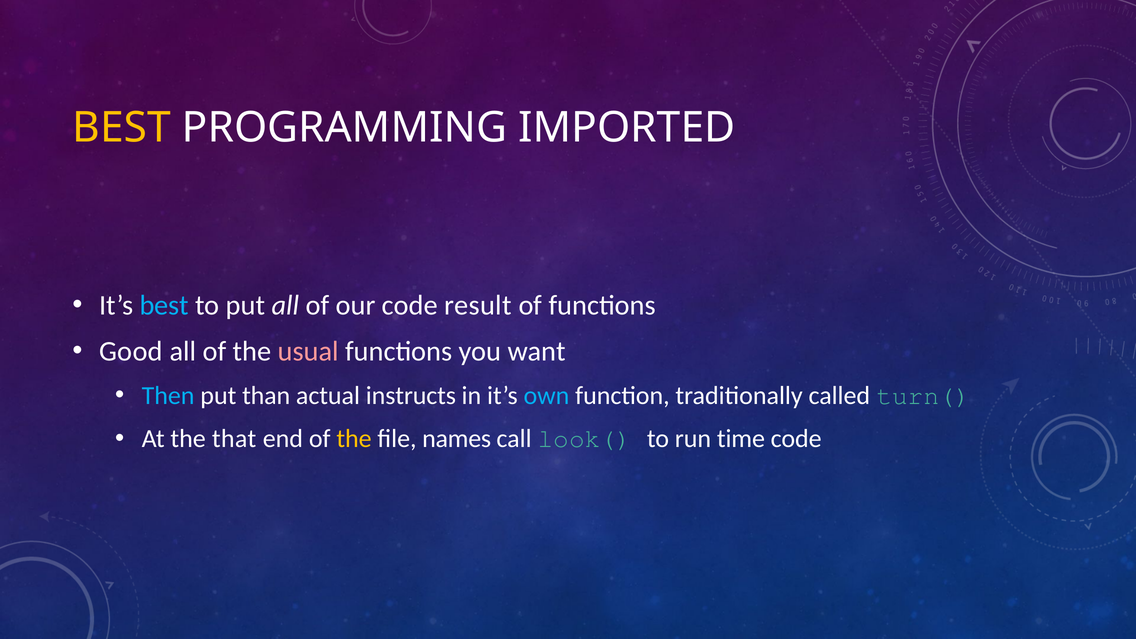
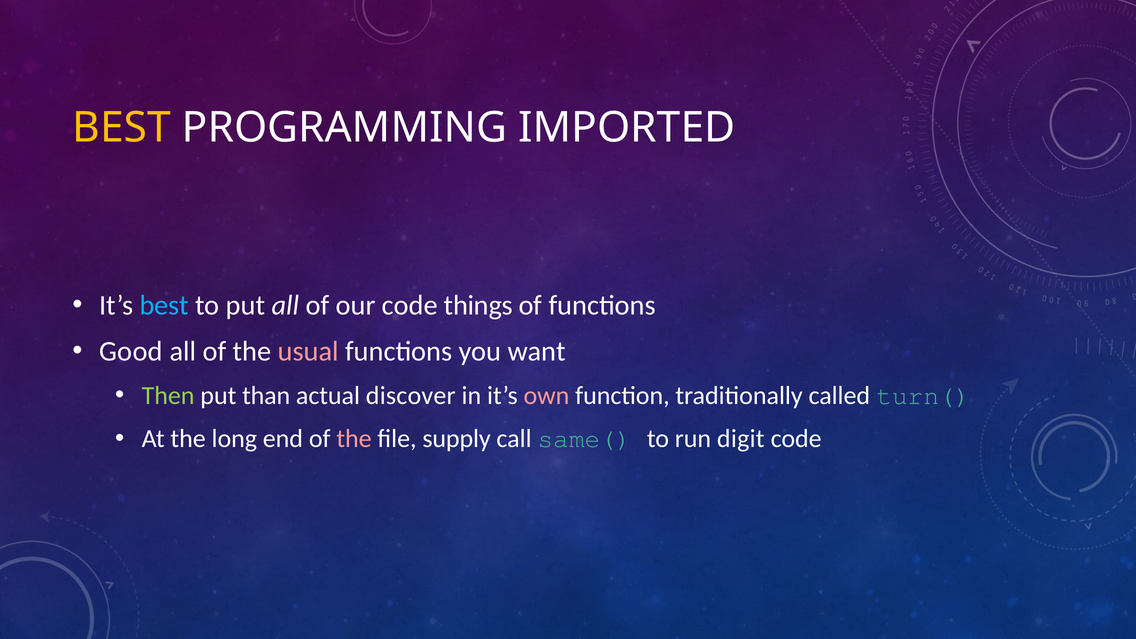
result: result -> things
Then colour: light blue -> light green
instructs: instructs -> discover
own colour: light blue -> pink
that: that -> long
the at (354, 439) colour: yellow -> pink
names: names -> supply
look(: look( -> same(
time: time -> digit
